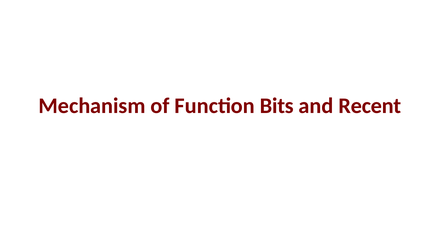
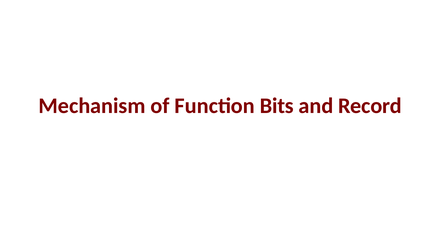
Recent: Recent -> Record
